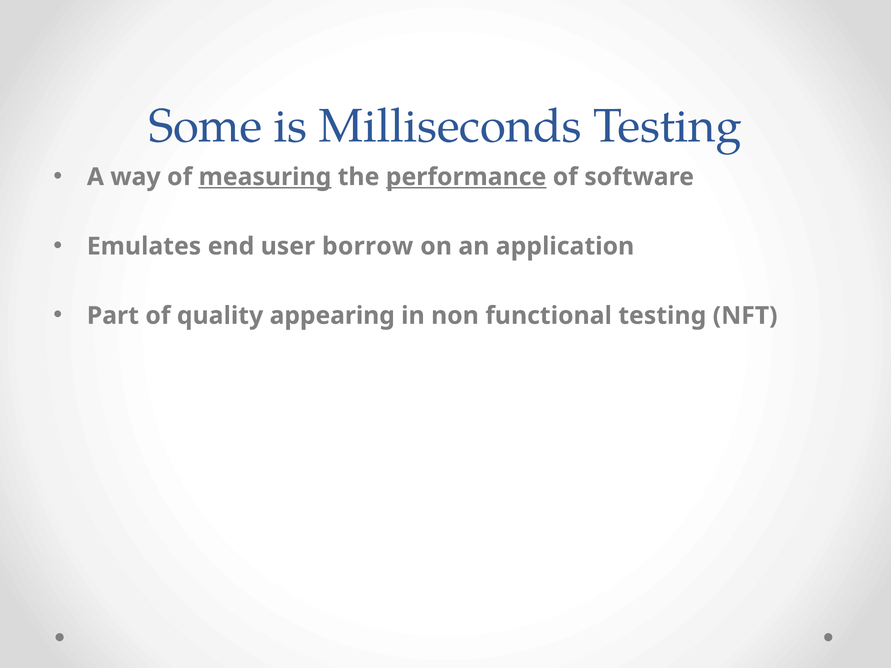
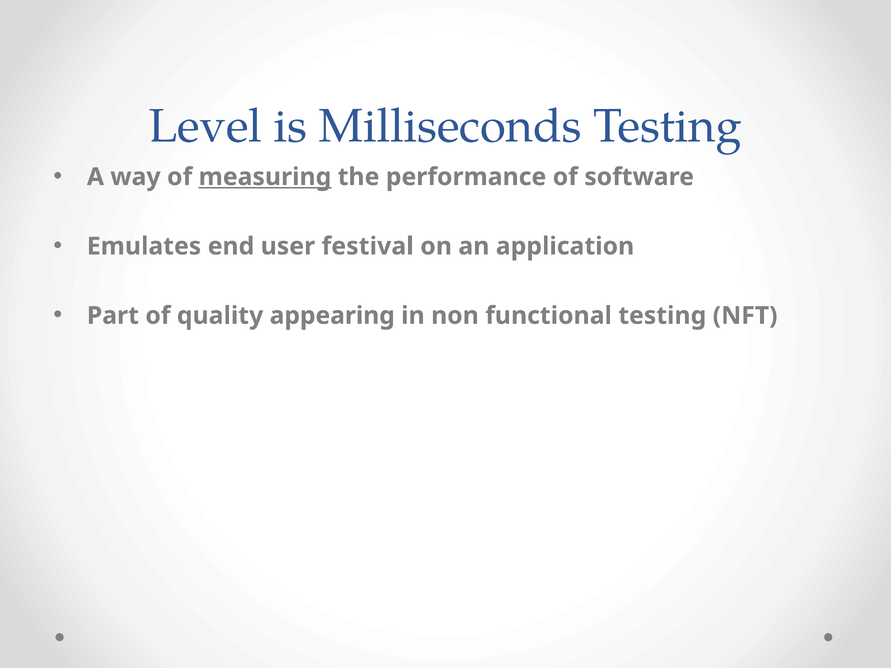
Some: Some -> Level
performance underline: present -> none
borrow: borrow -> festival
